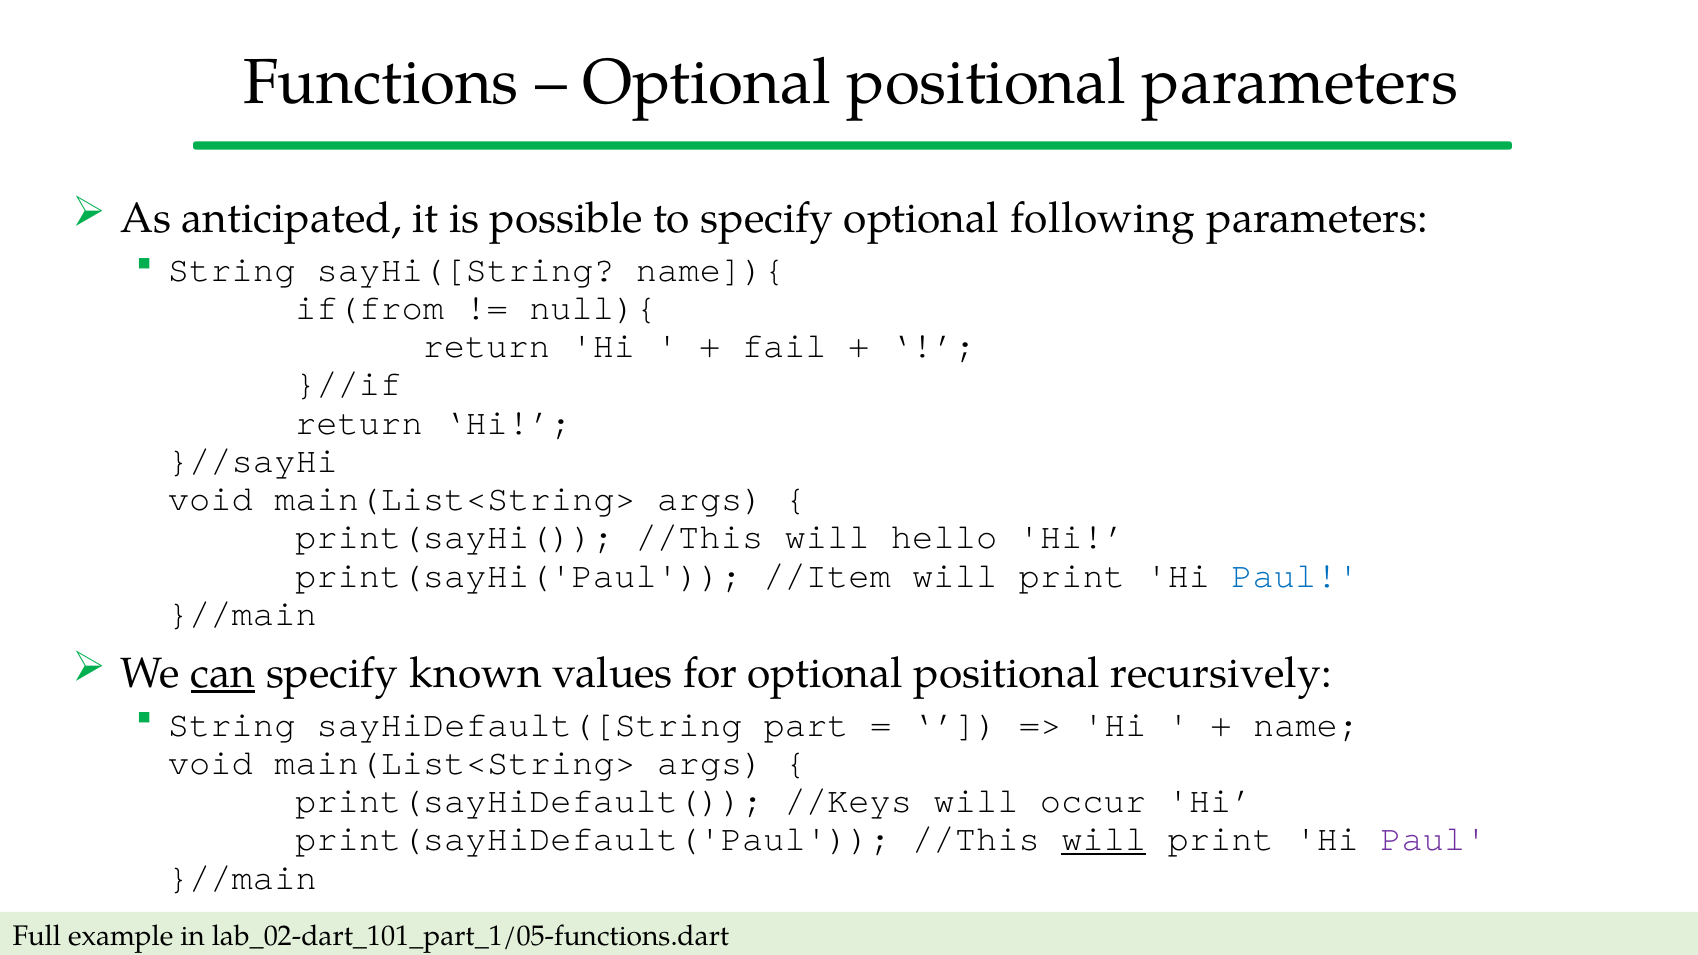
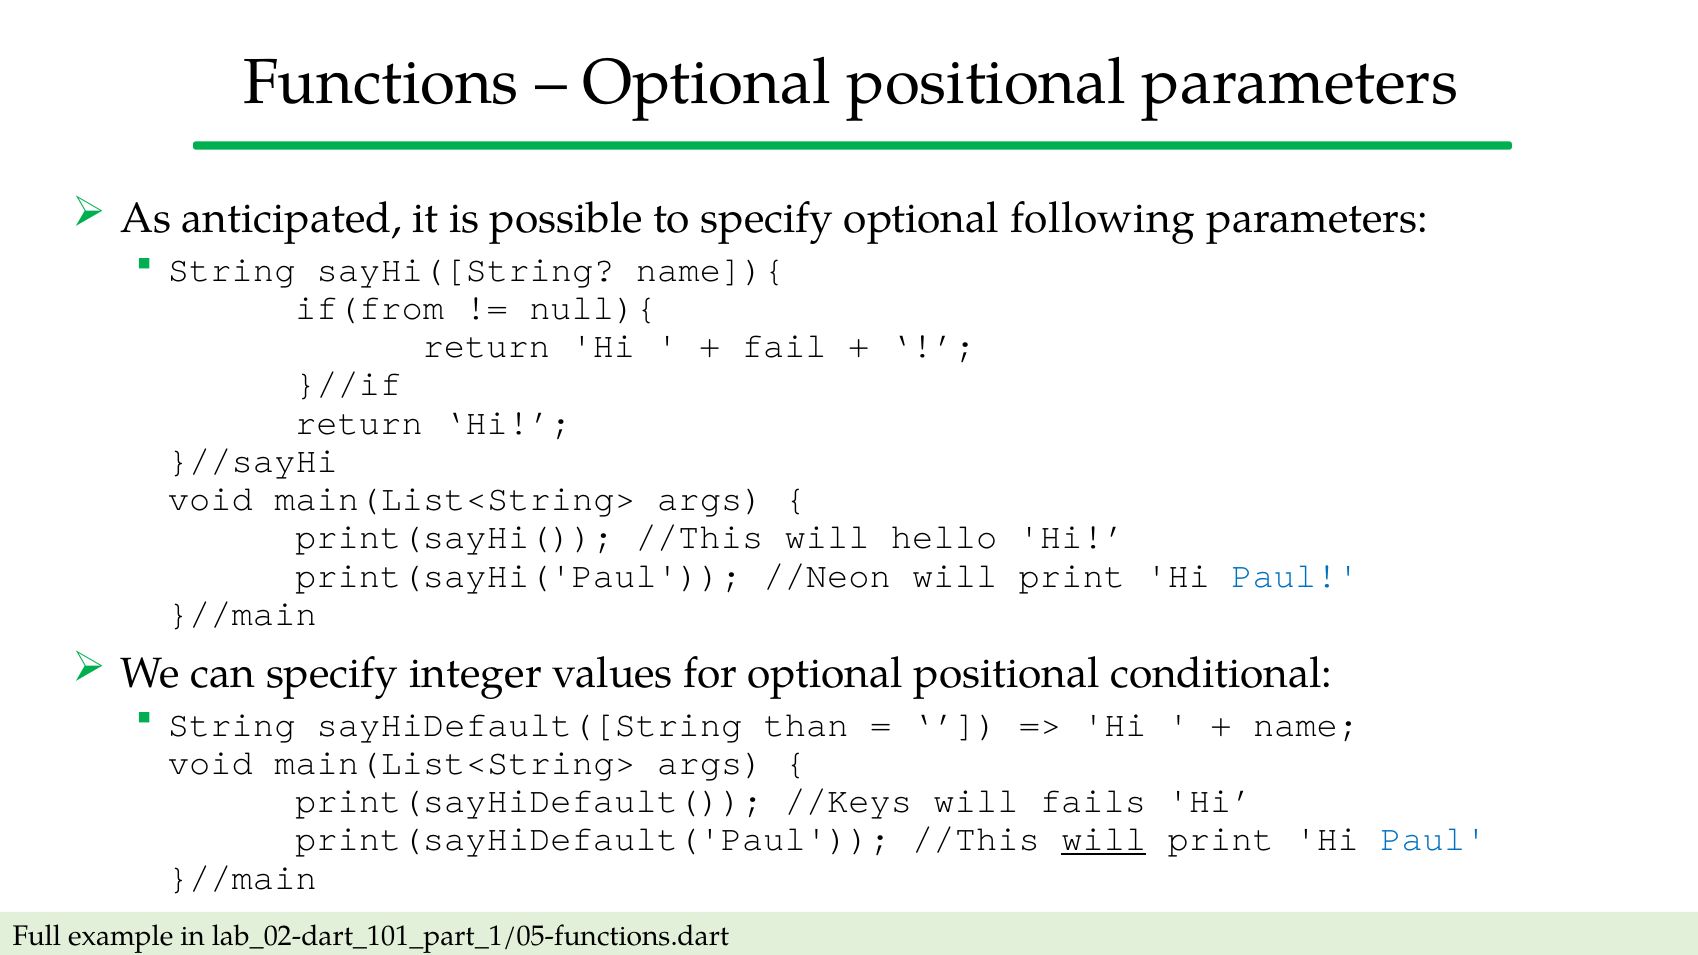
//Item: //Item -> //Neon
can underline: present -> none
known: known -> integer
recursively: recursively -> conditional
part: part -> than
occur: occur -> fails
Paul at (1433, 839) colour: purple -> blue
